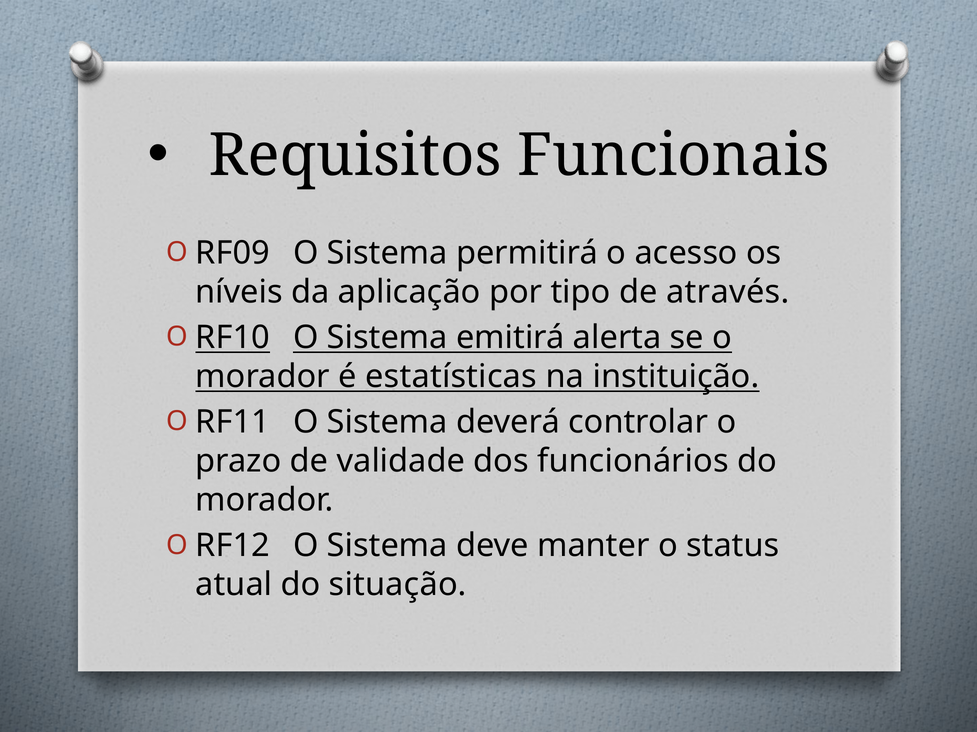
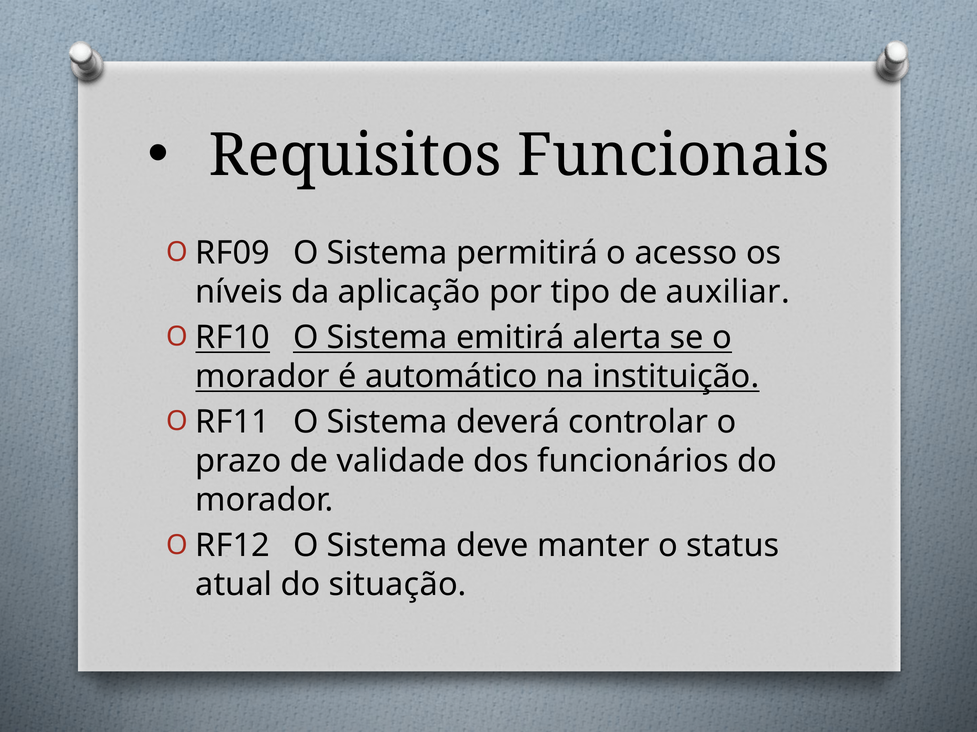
através: através -> auxiliar
estatísticas: estatísticas -> automático
